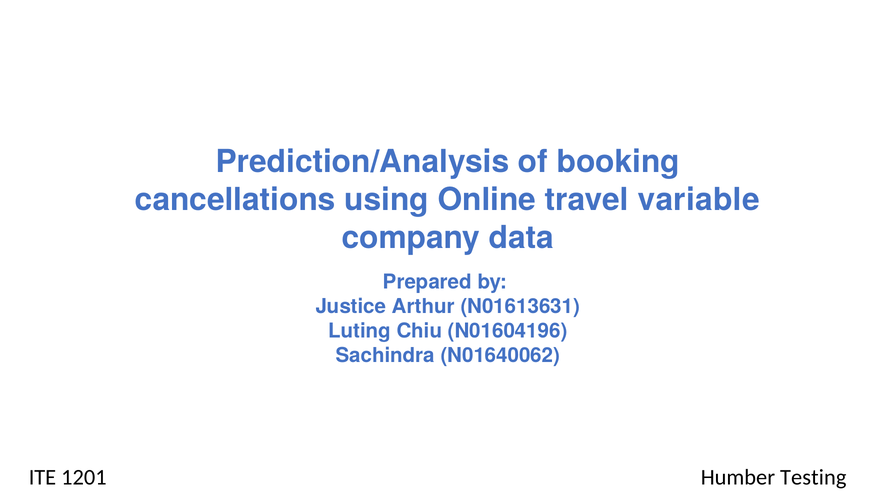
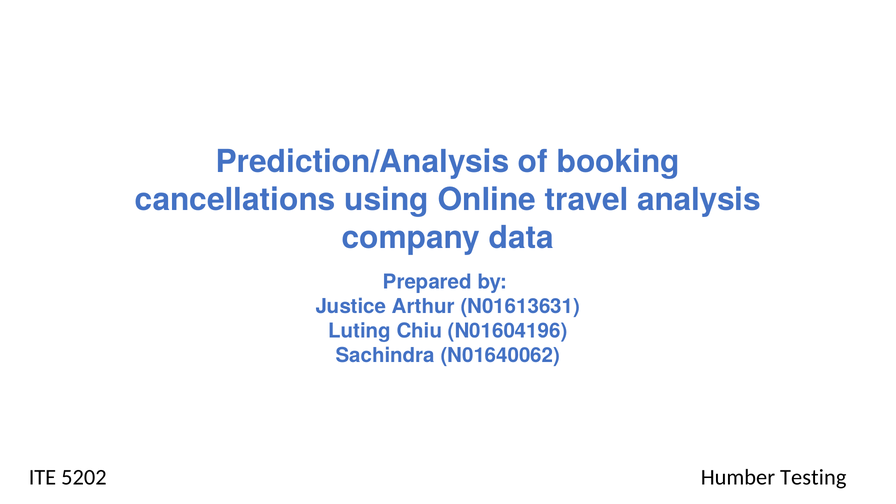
variable: variable -> analysis
1201: 1201 -> 5202
